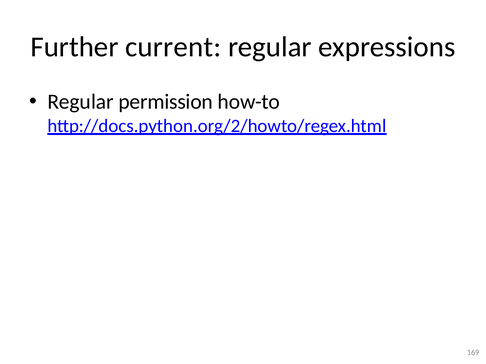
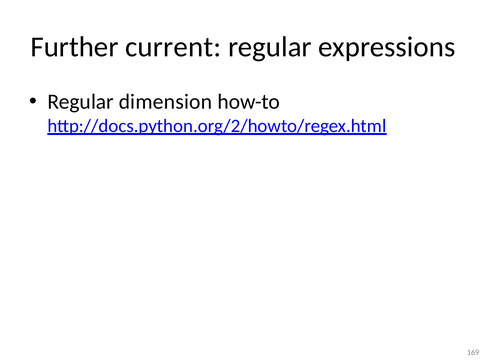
permission: permission -> dimension
